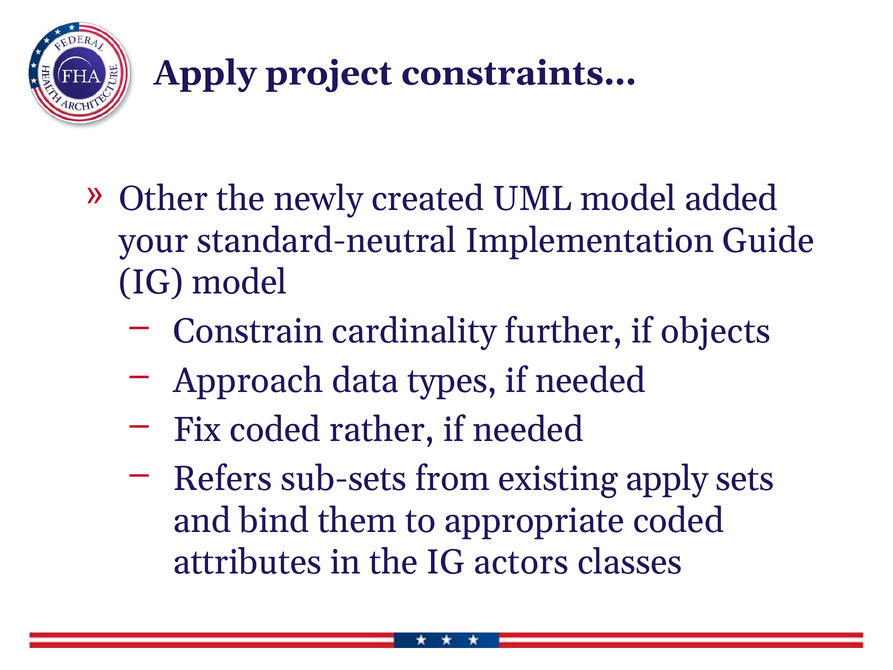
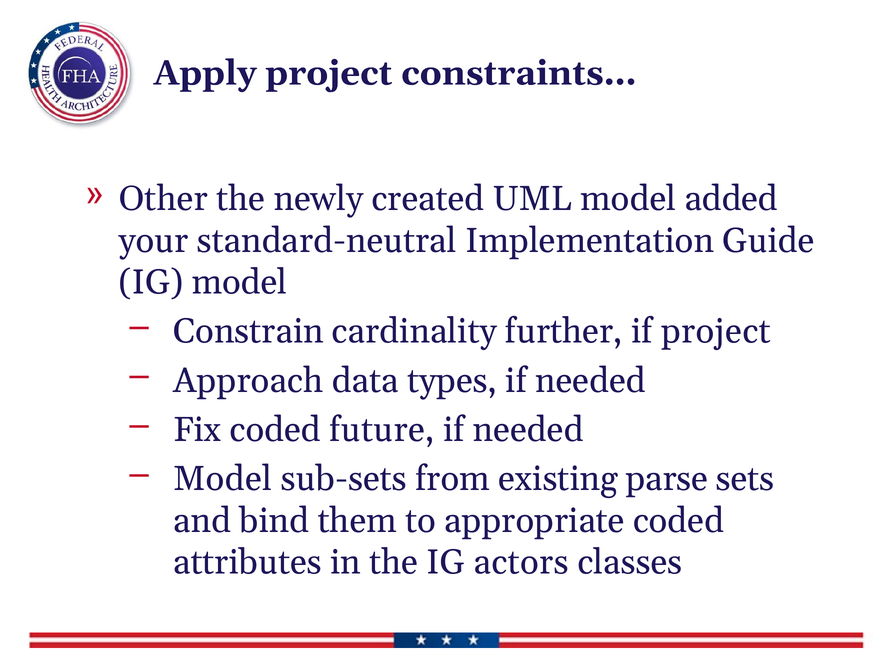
if objects: objects -> project
rather: rather -> future
Refers at (223, 479): Refers -> Model
existing apply: apply -> parse
